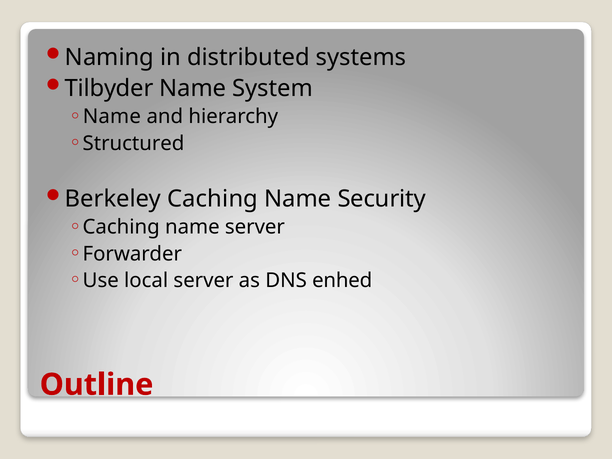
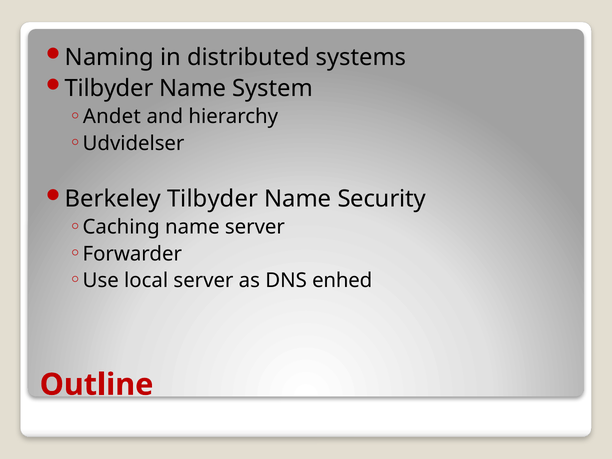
Name at (112, 117): Name -> Andet
Structured: Structured -> Udvidelser
Berkeley Caching: Caching -> Tilbyder
